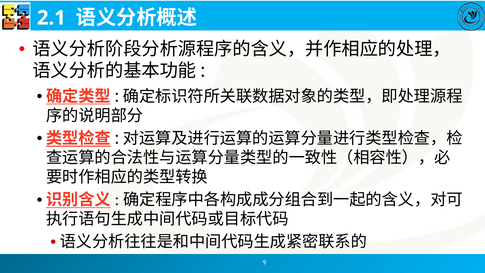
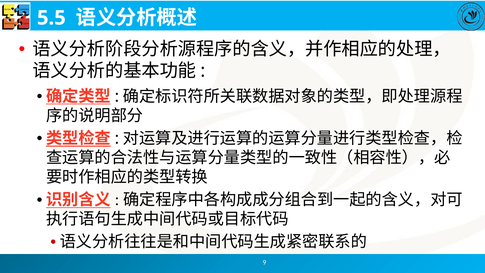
2.1: 2.1 -> 5.5
